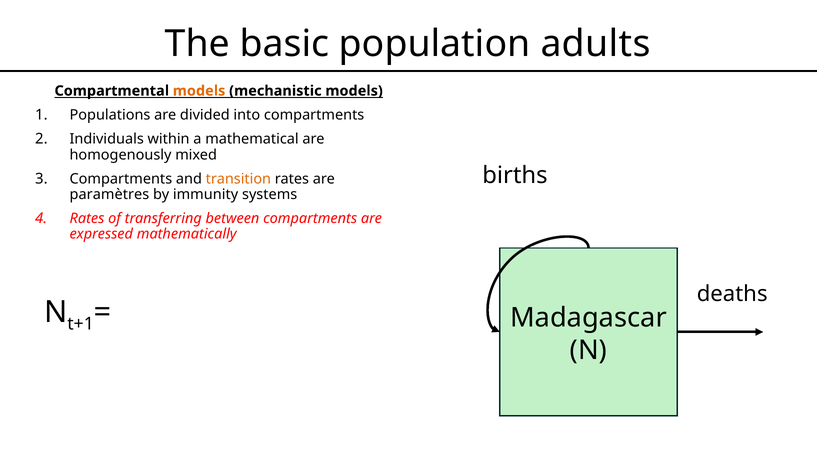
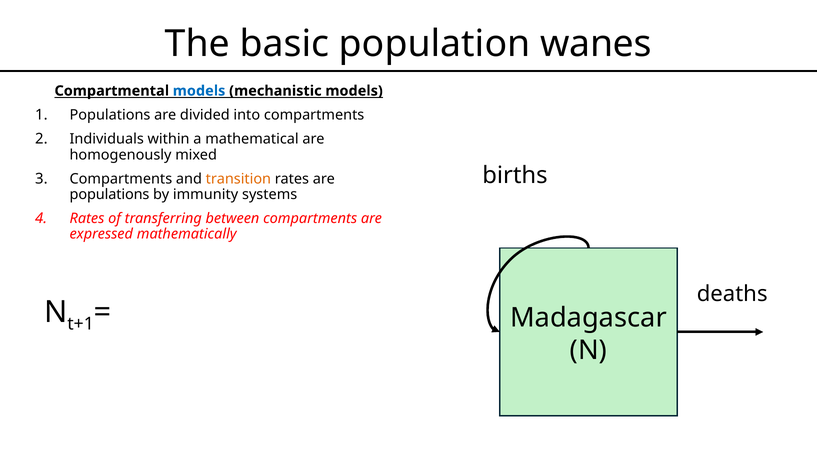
adults: adults -> wanes
models at (199, 91) colour: orange -> blue
paramètres at (109, 195): paramètres -> populations
